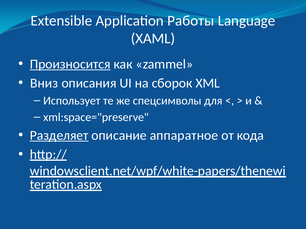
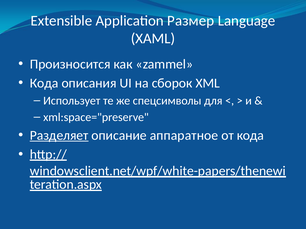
Работы: Работы -> Размер
Произносится underline: present -> none
Вниз at (44, 83): Вниз -> Кода
